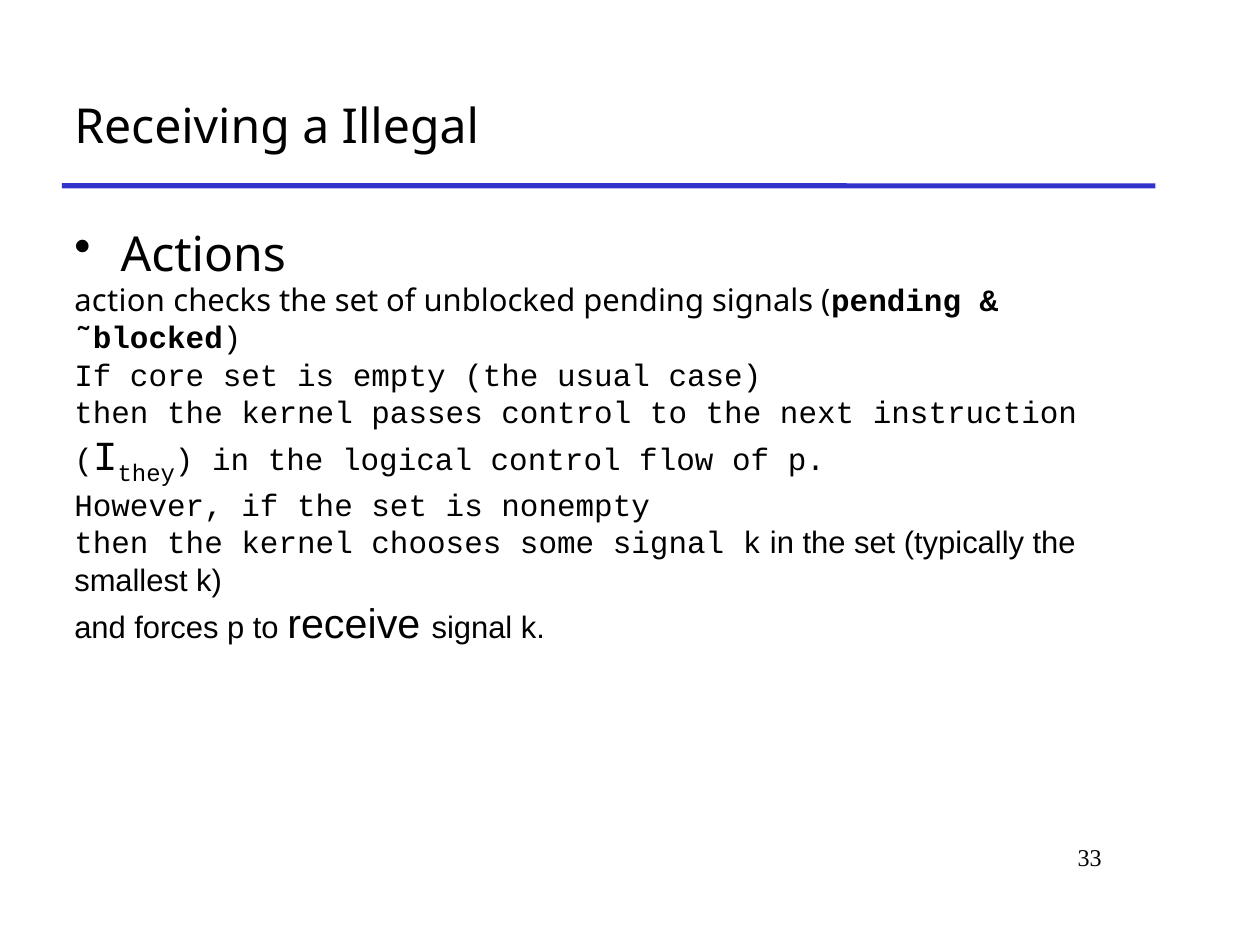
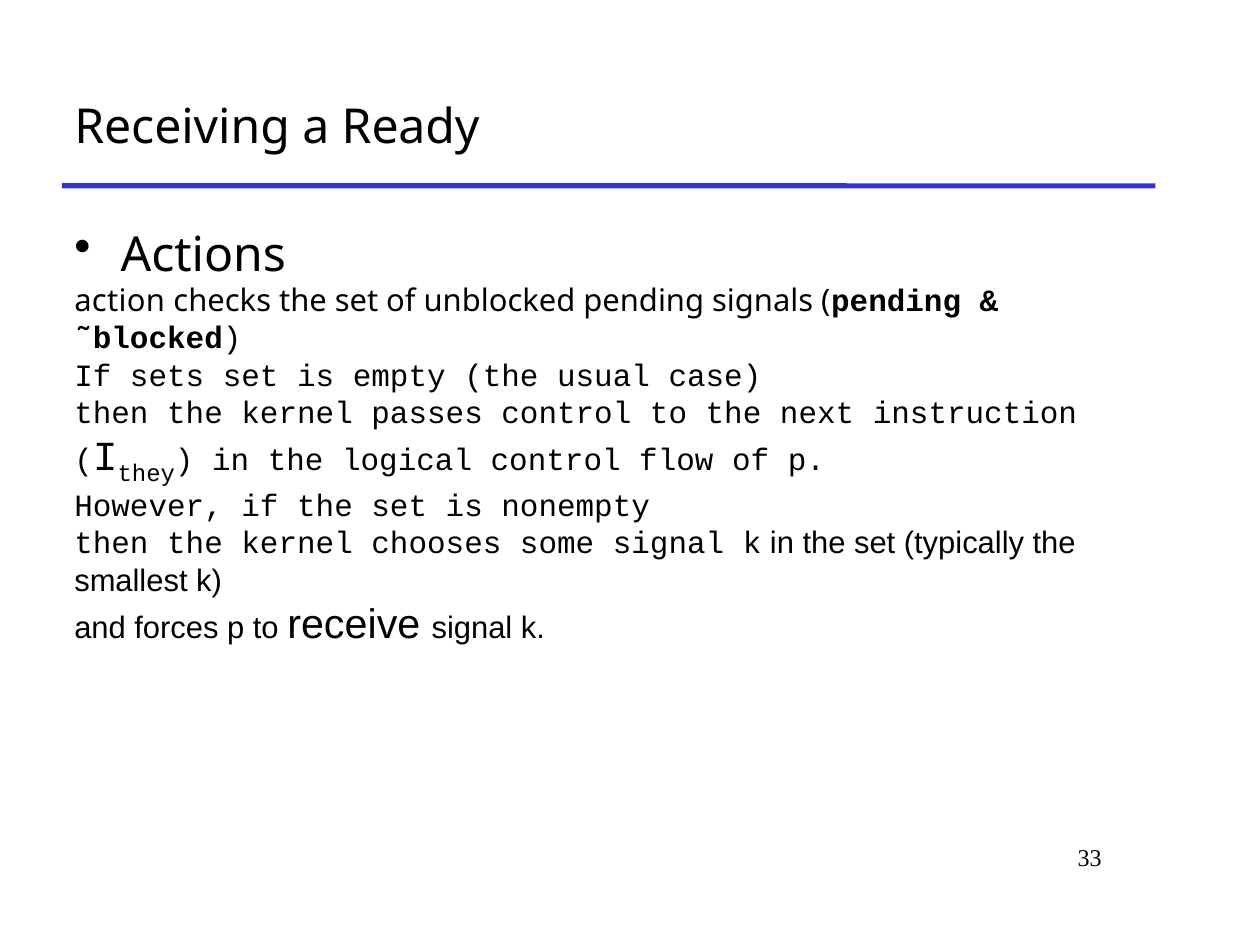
Illegal: Illegal -> Ready
core: core -> sets
